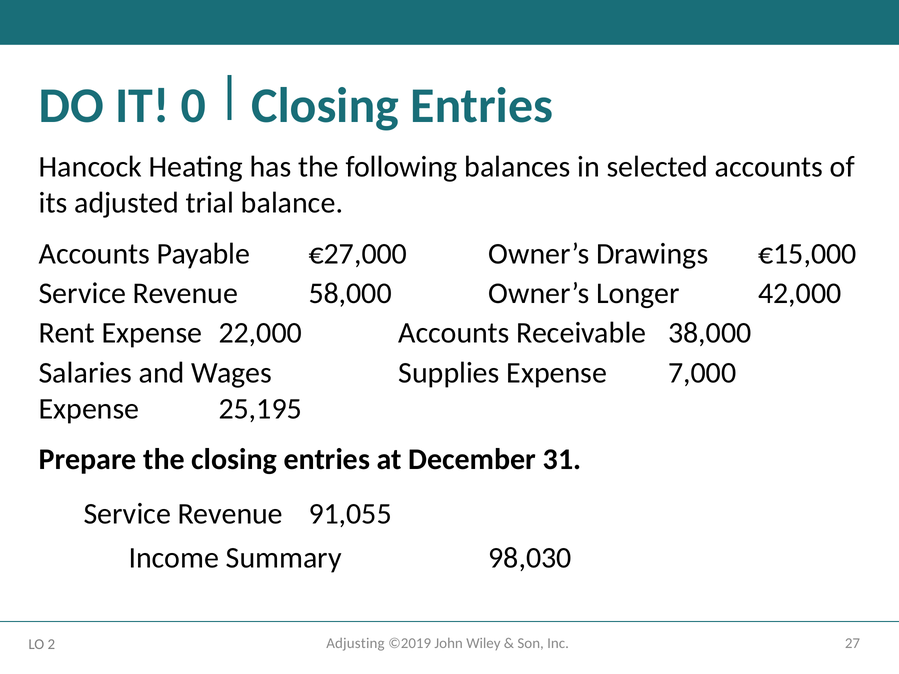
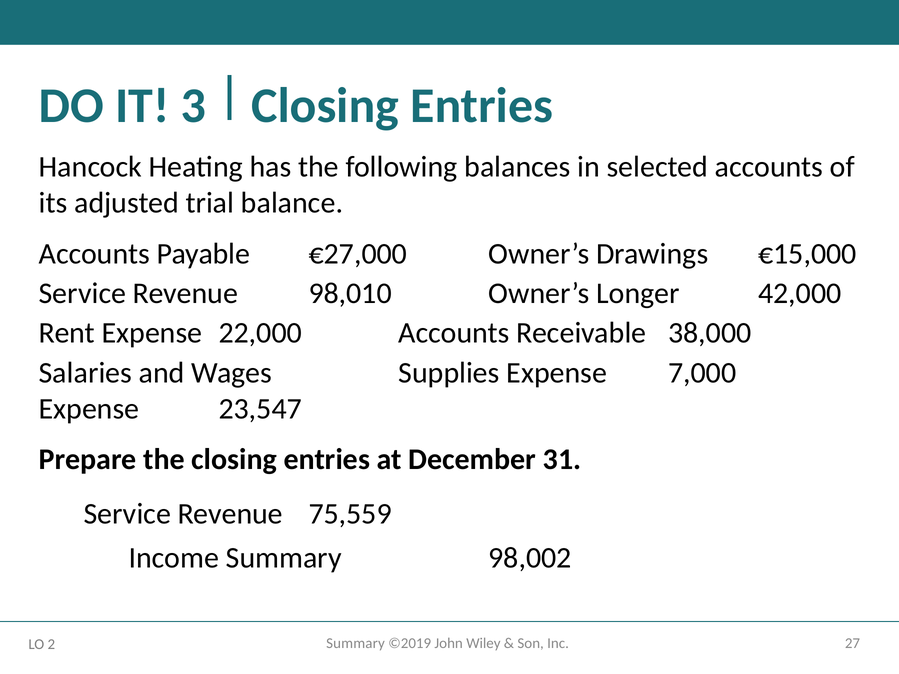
0: 0 -> 3
58,000: 58,000 -> 98,010
25,195: 25,195 -> 23,547
91,055: 91,055 -> 75,559
98,030: 98,030 -> 98,002
Adjusting at (355, 644): Adjusting -> Summary
